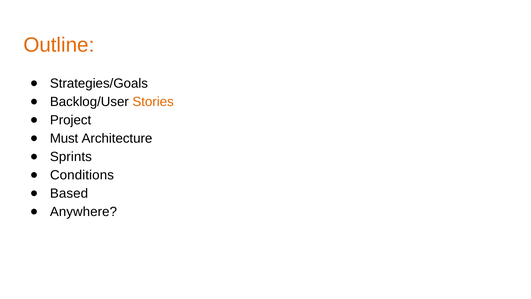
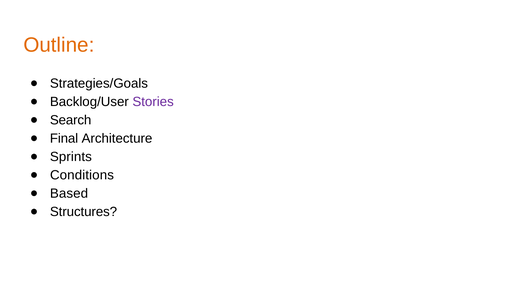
Stories colour: orange -> purple
Project: Project -> Search
Must: Must -> Final
Anywhere: Anywhere -> Structures
